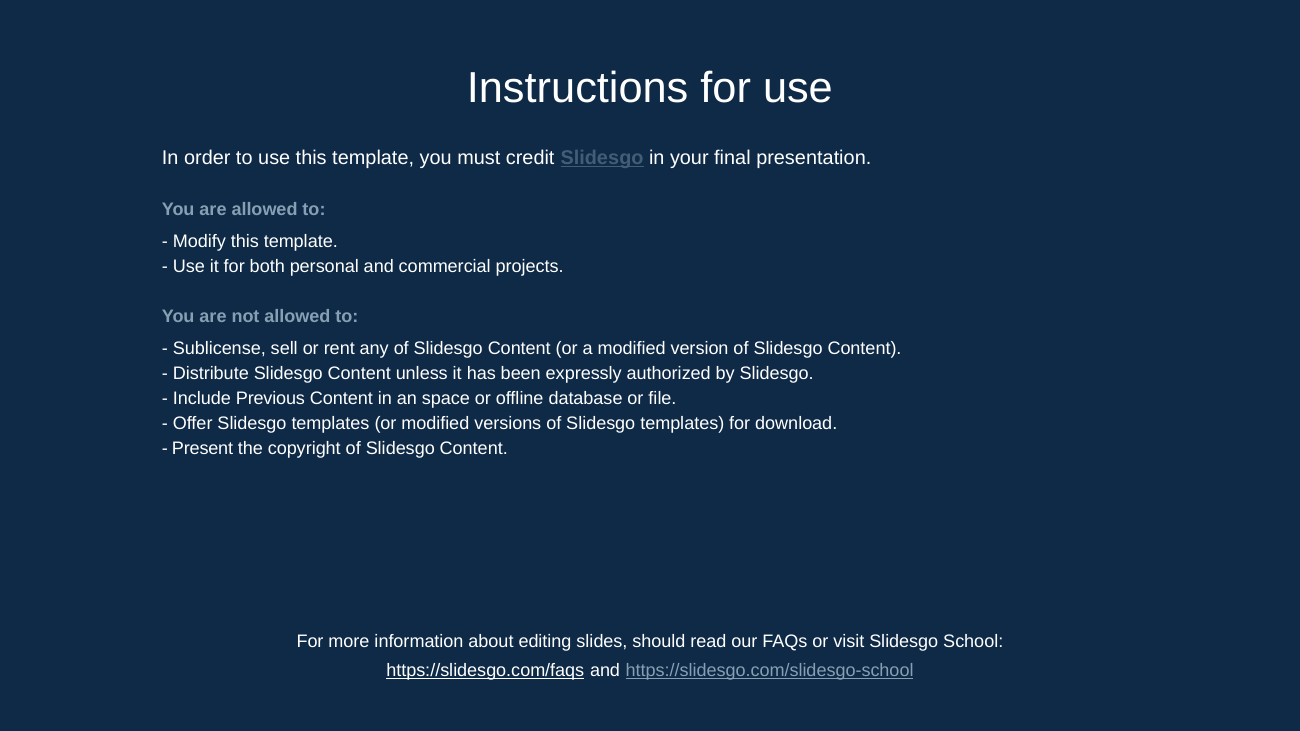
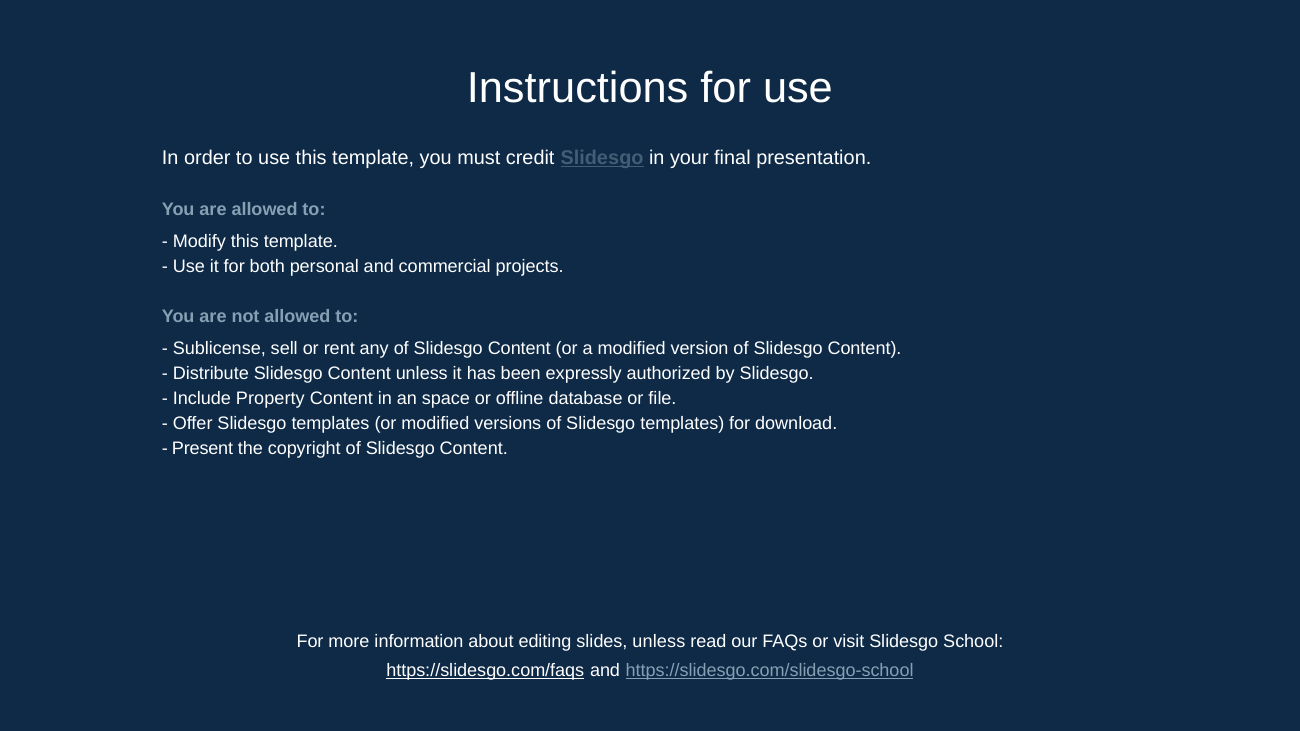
Previous: Previous -> Property
slides should: should -> unless
